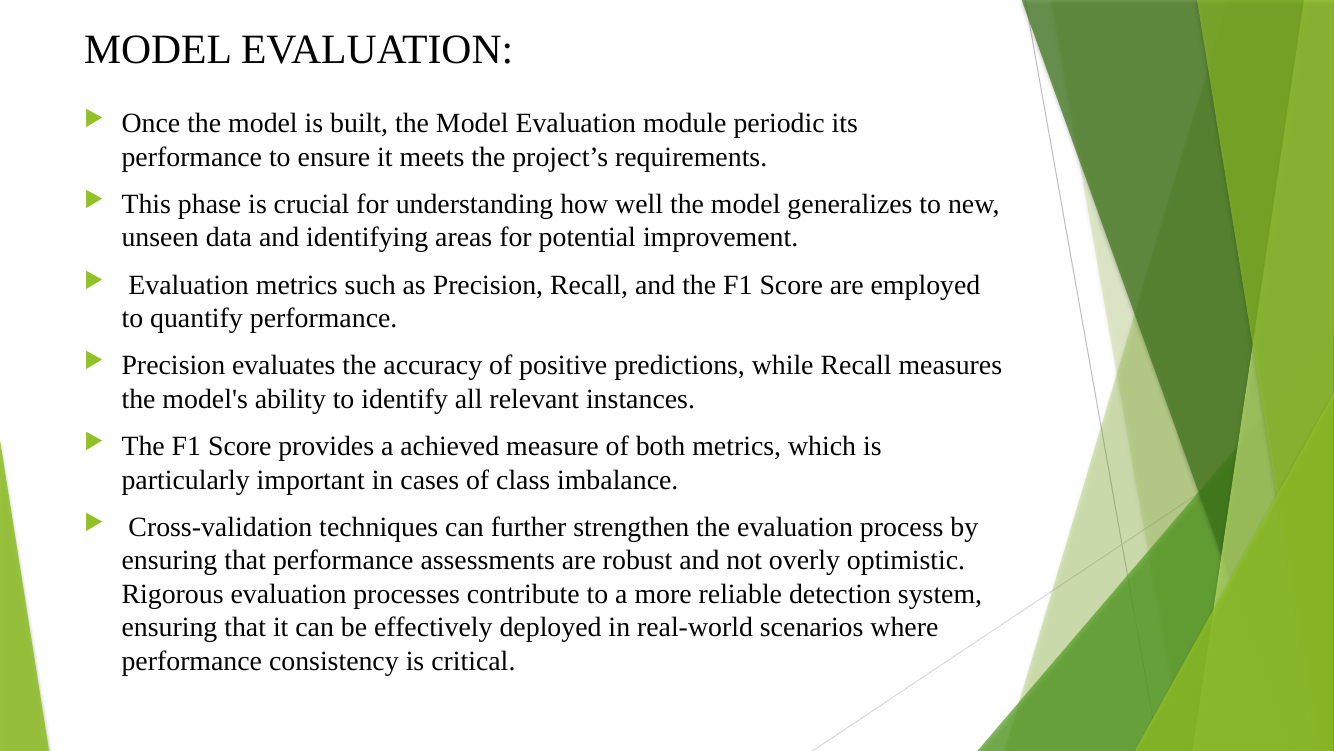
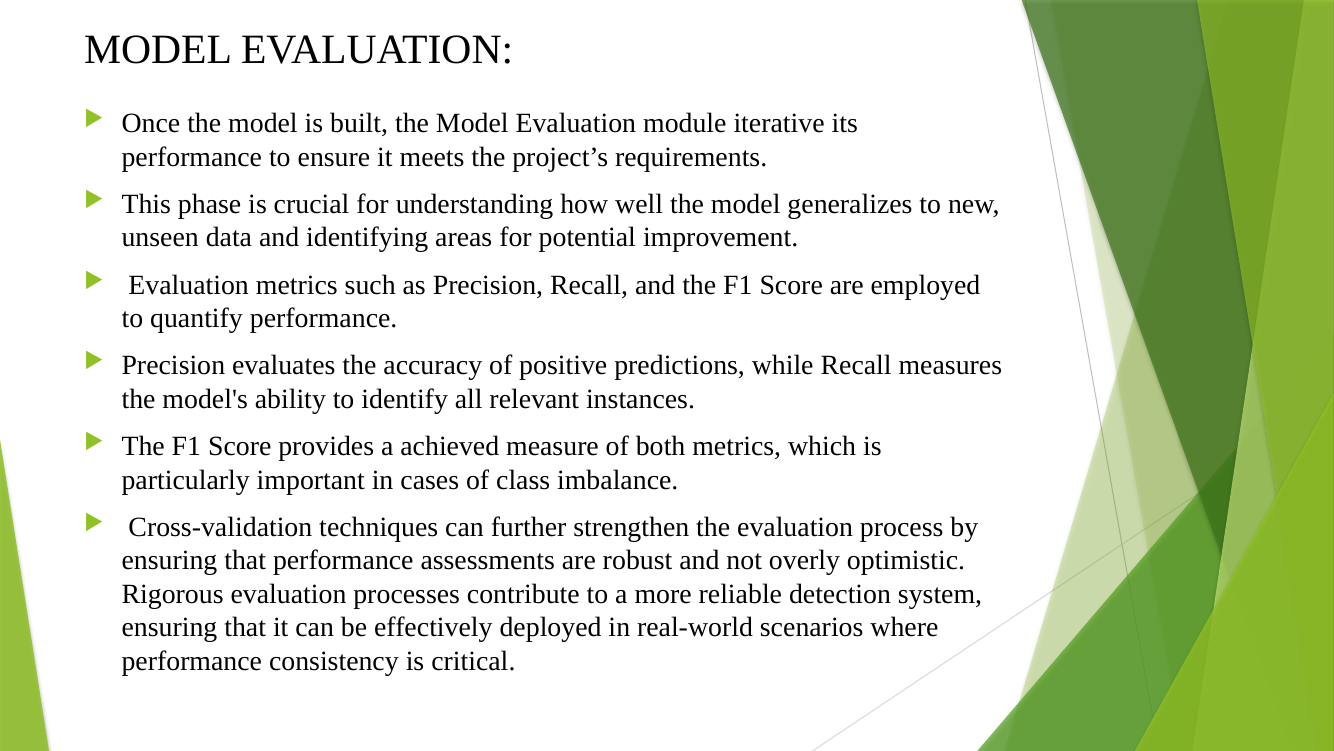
periodic: periodic -> iterative
